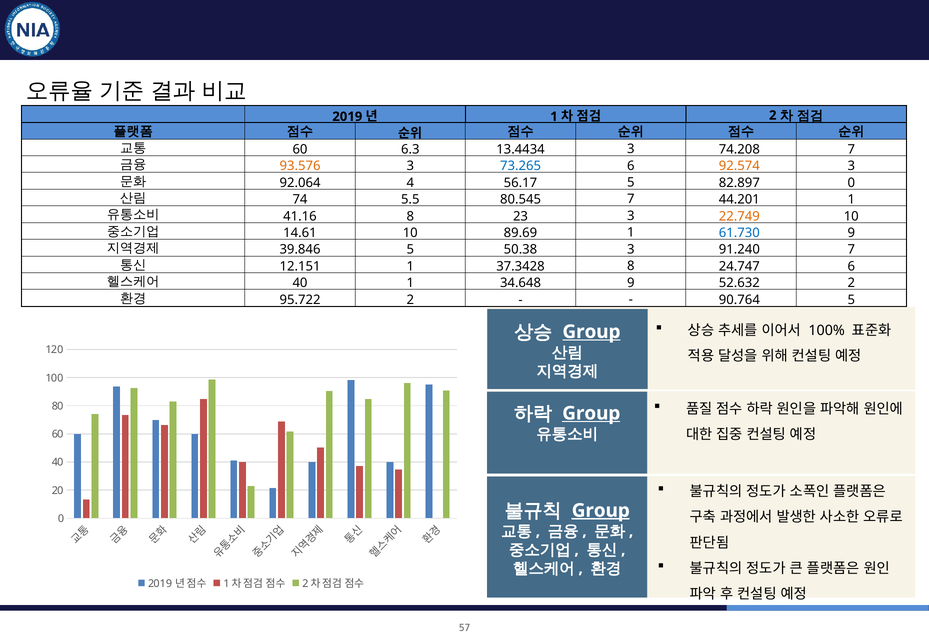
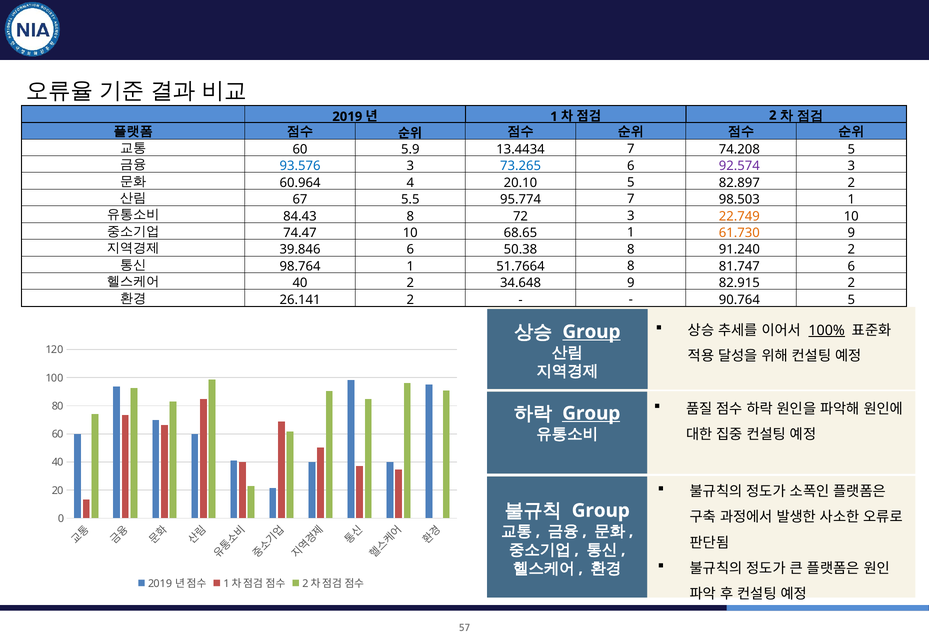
6.3: 6.3 -> 5.9
13.4434 3: 3 -> 7
74.208 7: 7 -> 5
93.576 colour: orange -> blue
92.574 colour: orange -> purple
92.064: 92.064 -> 60.964
56.17: 56.17 -> 20.10
82.897 0: 0 -> 2
74: 74 -> 67
80.545: 80.545 -> 95.774
44.201: 44.201 -> 98.503
41.16: 41.16 -> 84.43
23: 23 -> 72
14.61: 14.61 -> 74.47
89.69: 89.69 -> 68.65
61.730 colour: blue -> orange
39.846 5: 5 -> 6
50.38 3: 3 -> 8
91.240 7: 7 -> 2
12.151: 12.151 -> 98.764
37.3428: 37.3428 -> 51.7664
24.747: 24.747 -> 81.747
40 1: 1 -> 2
52.632: 52.632 -> 82.915
95.722: 95.722 -> 26.141
100% underline: none -> present
Group at (601, 511) underline: present -> none
